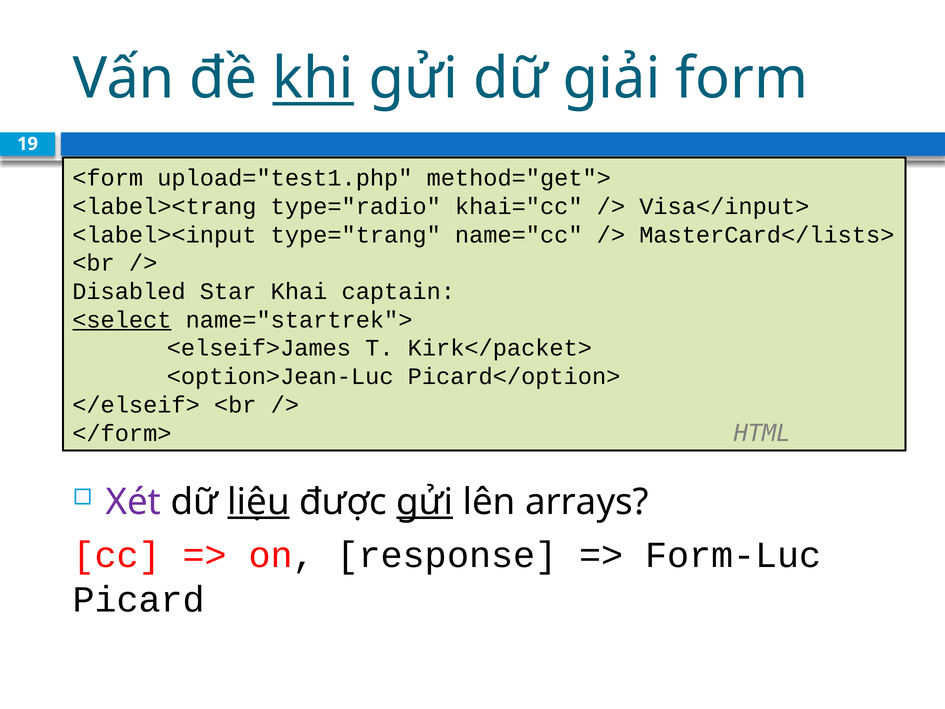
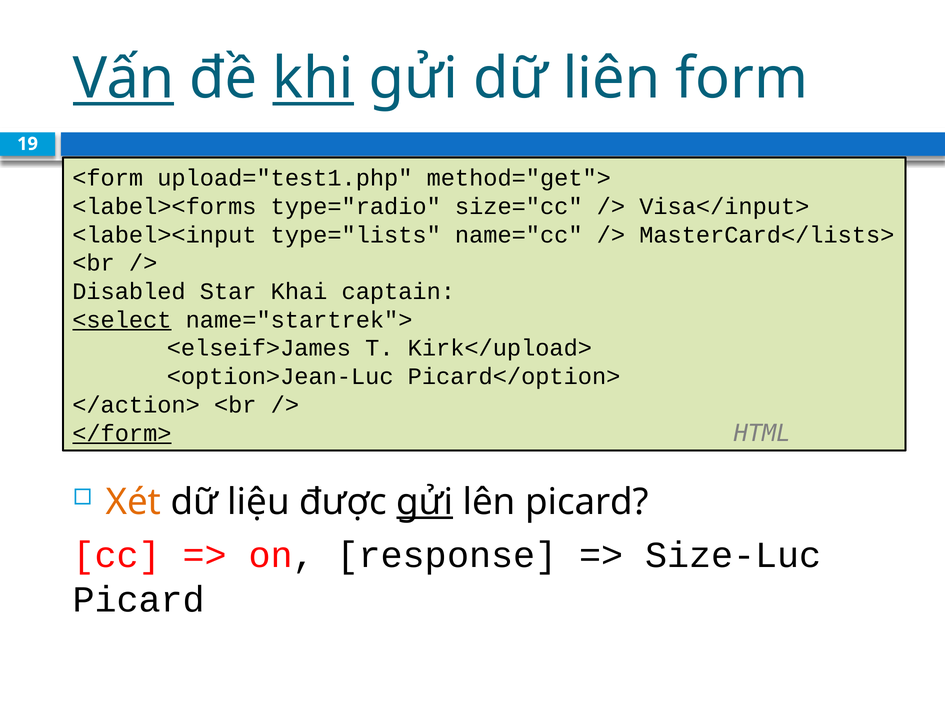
Vấn underline: none -> present
giải: giải -> liên
<label><trang: <label><trang -> <label><forms
khai="cc: khai="cc -> size="cc
type="trang: type="trang -> type="lists
Kirk</packet>: Kirk</packet> -> Kirk</upload>
</elseif>: </elseif> -> </action>
</form> underline: none -> present
Xét colour: purple -> orange
liệu underline: present -> none
lên arrays: arrays -> picard
Form-Luc: Form-Luc -> Size-Luc
